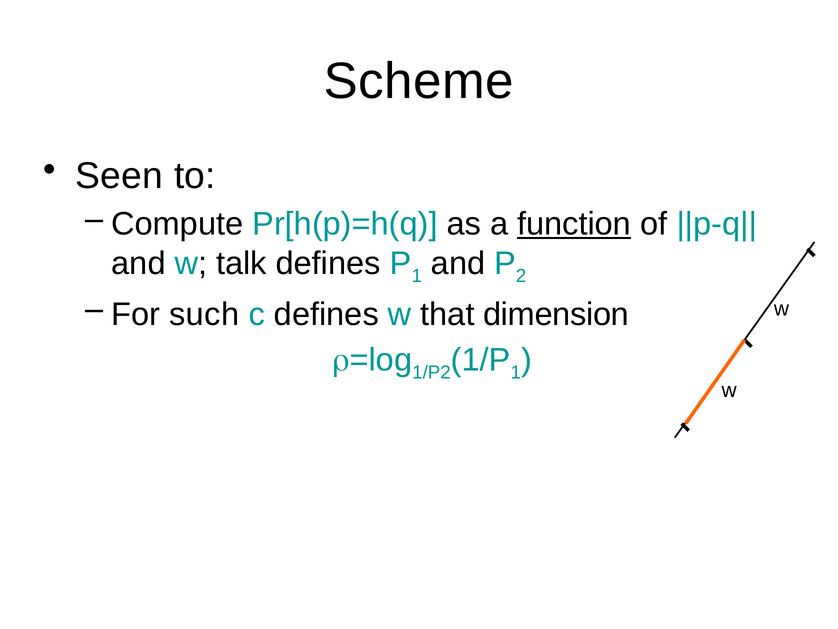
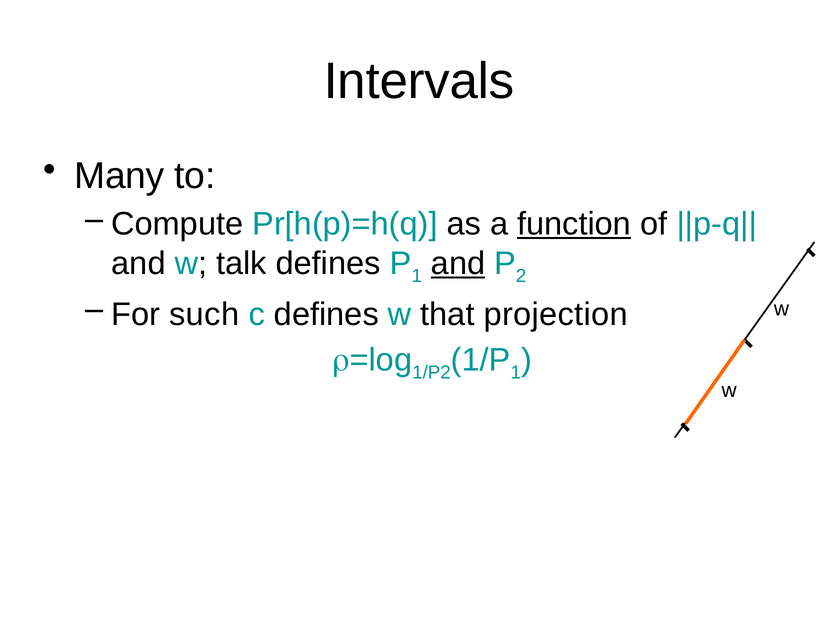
Scheme: Scheme -> Intervals
Seen: Seen -> Many
and at (458, 263) underline: none -> present
dimension: dimension -> projection
